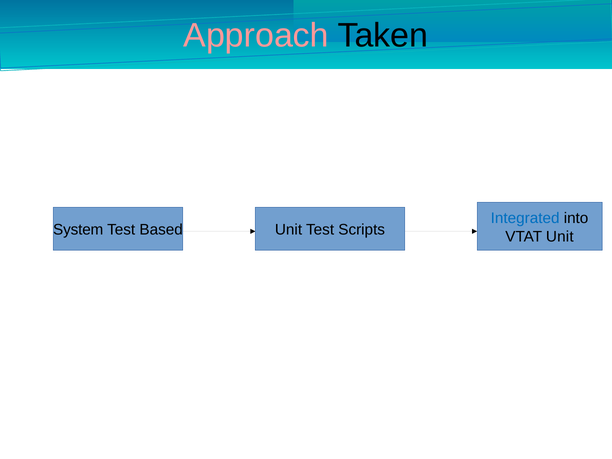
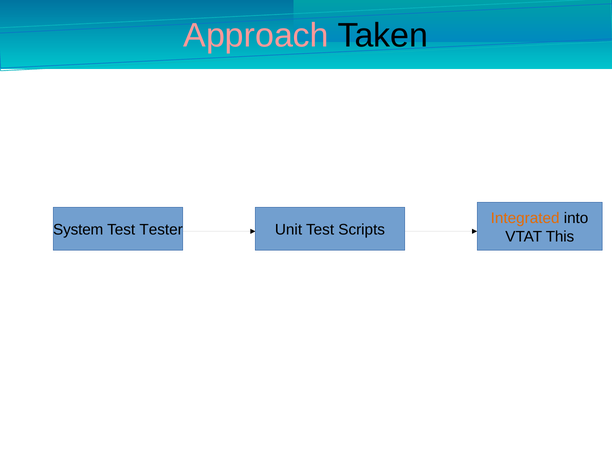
Integrated colour: blue -> orange
Based: Based -> Tester
VTAT Unit: Unit -> This
